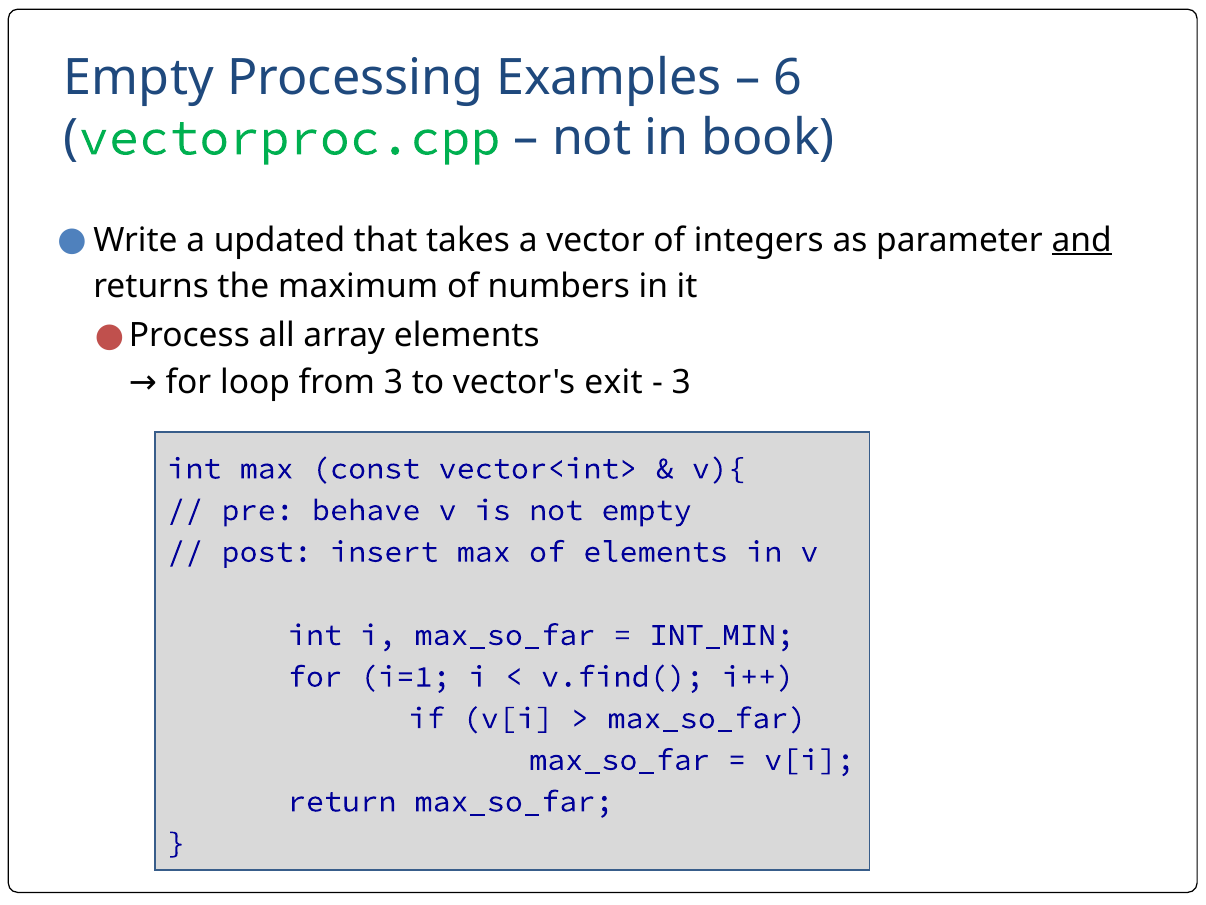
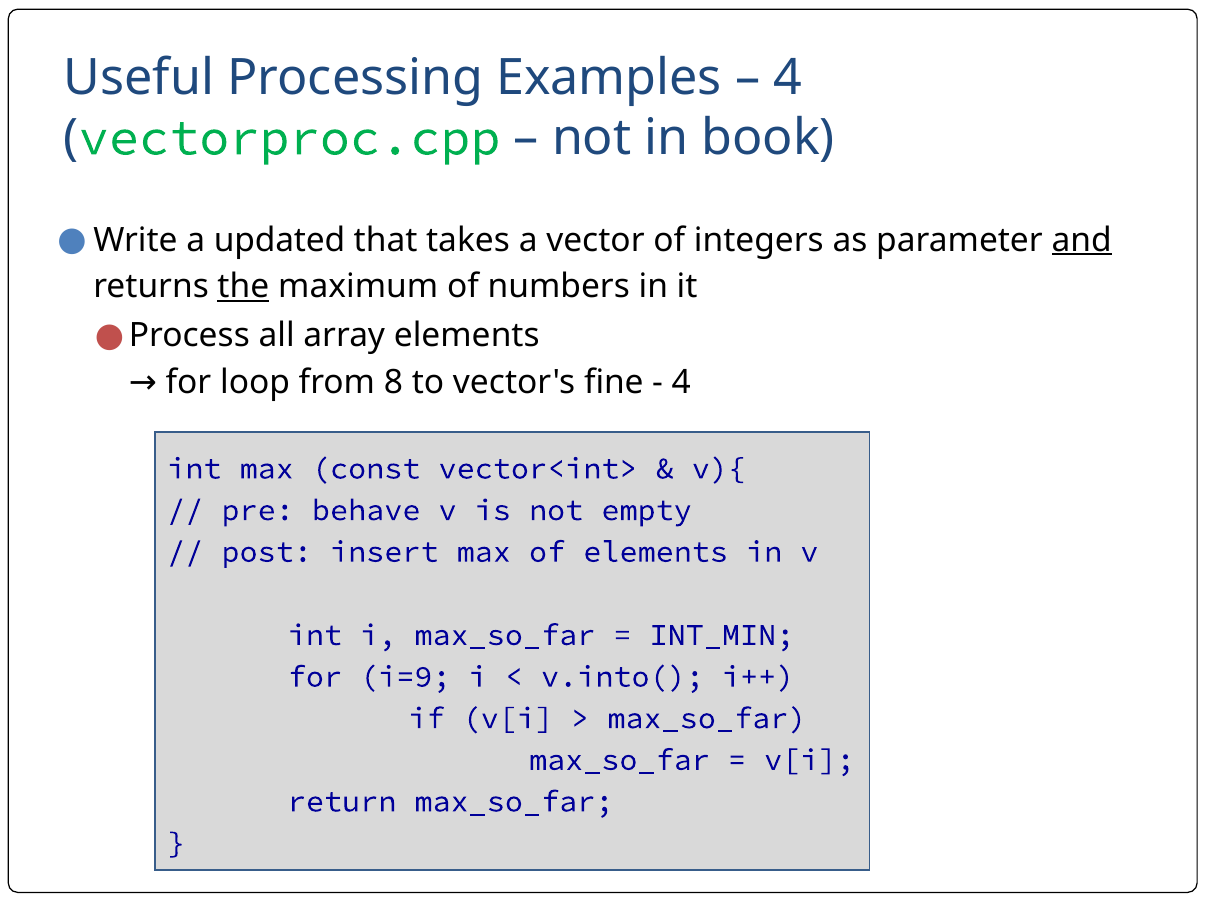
Empty at (139, 77): Empty -> Useful
6 at (788, 77): 6 -> 4
the underline: none -> present
from 3: 3 -> 8
exit: exit -> fine
3 at (681, 382): 3 -> 4
i=1: i=1 -> i=9
v.find(: v.find( -> v.into(
